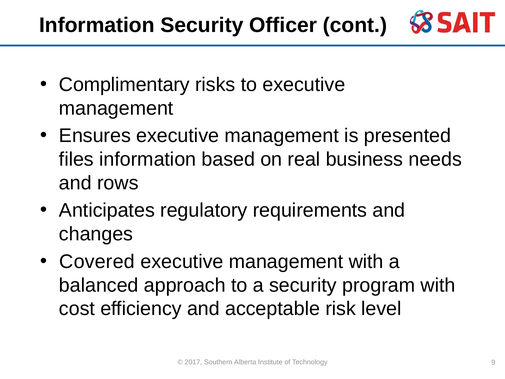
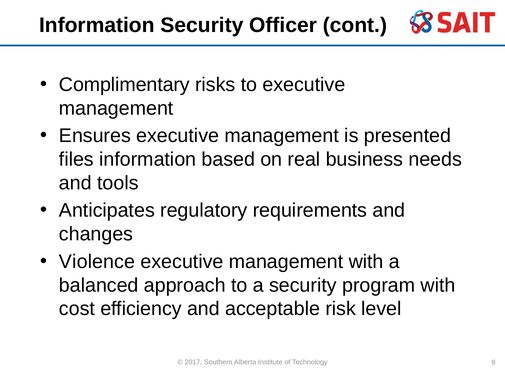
rows: rows -> tools
Covered: Covered -> Violence
